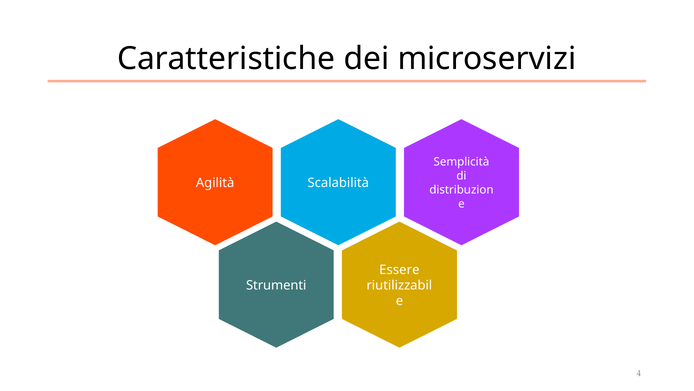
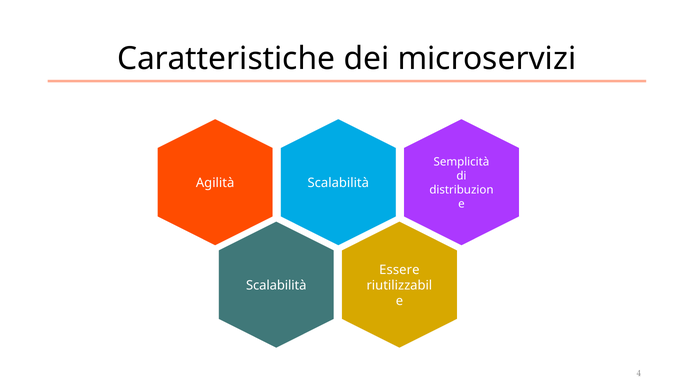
Strumenti at (276, 285): Strumenti -> Scalabilità
